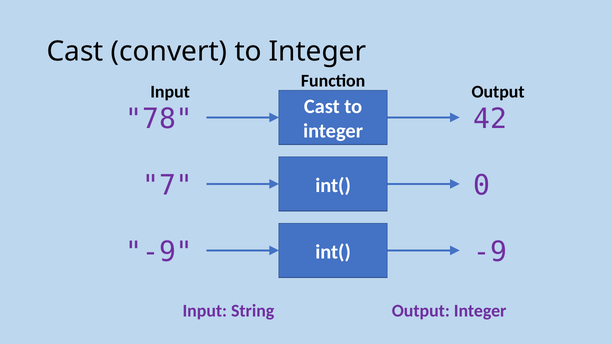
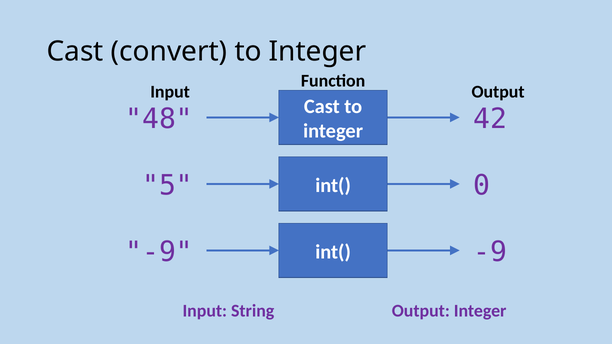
78: 78 -> 48
7: 7 -> 5
